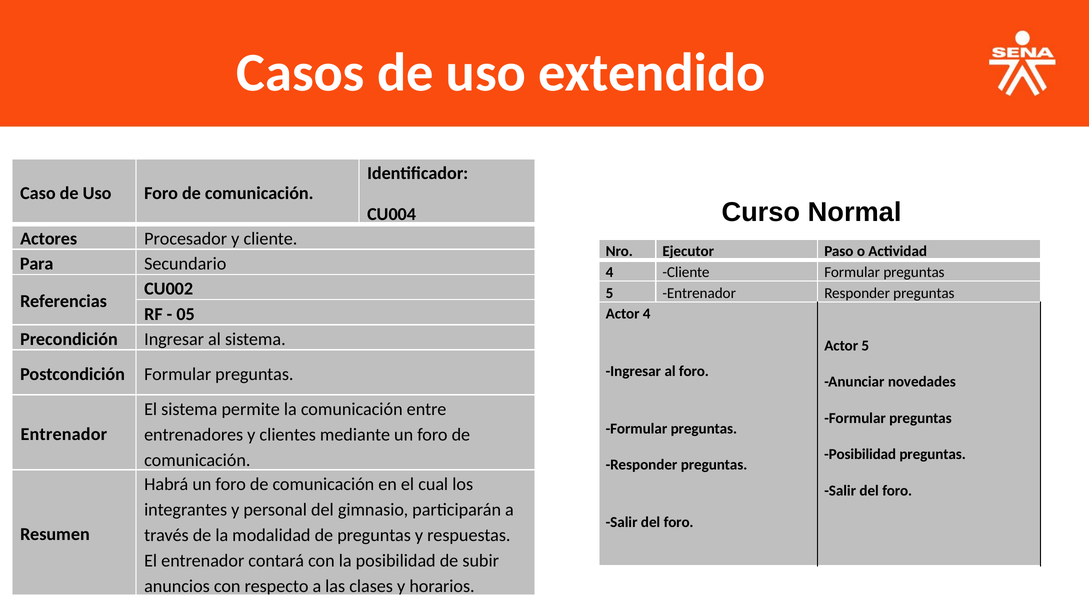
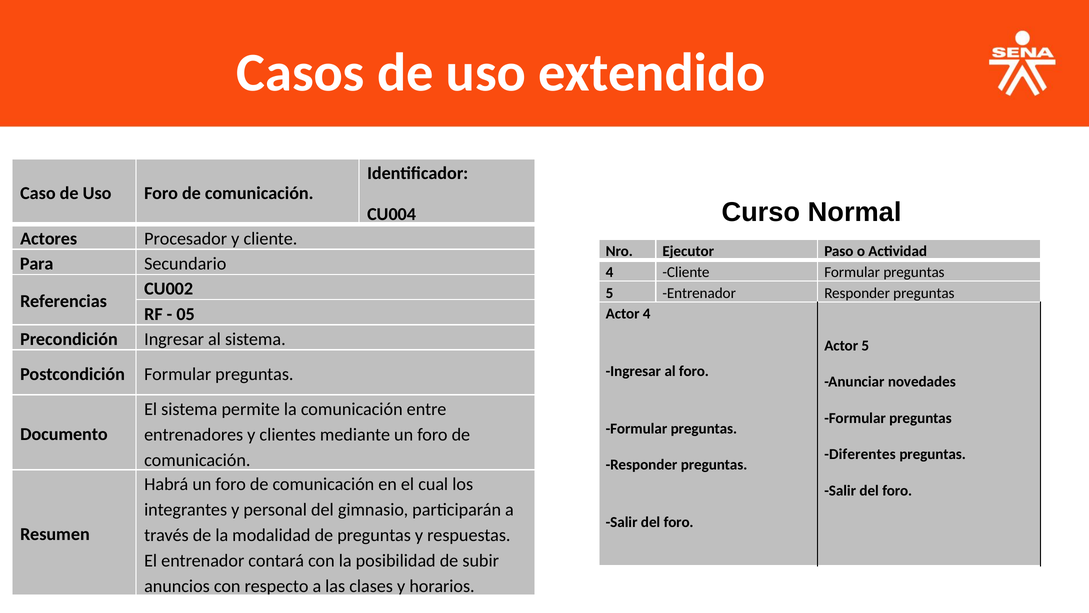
Entrenador at (64, 434): Entrenador -> Documento
Posibilidad at (860, 454): Posibilidad -> Diferentes
